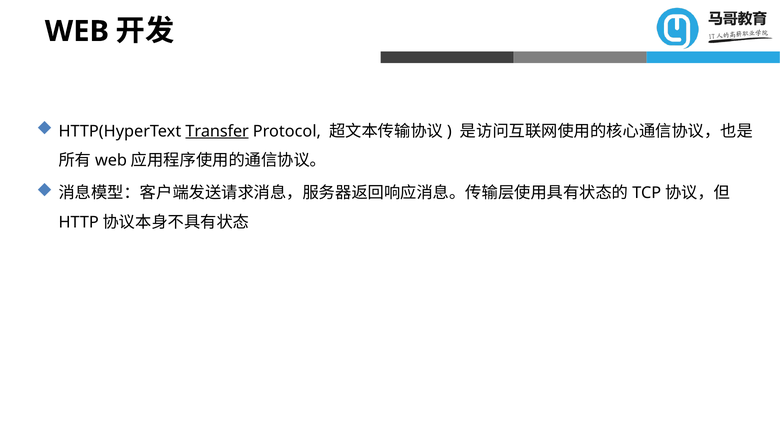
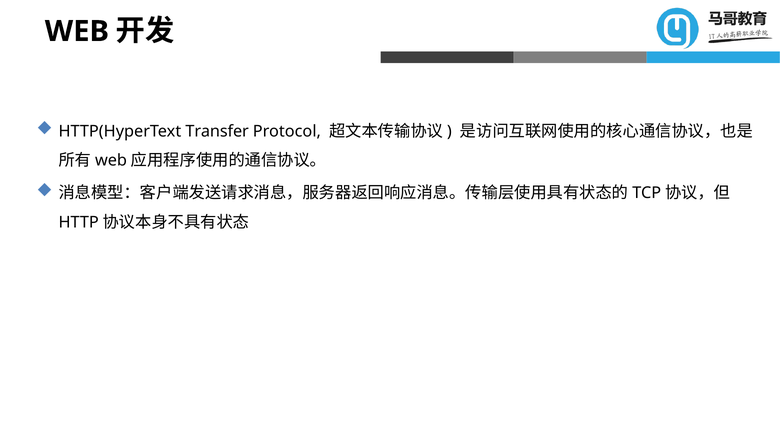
Transfer underline: present -> none
